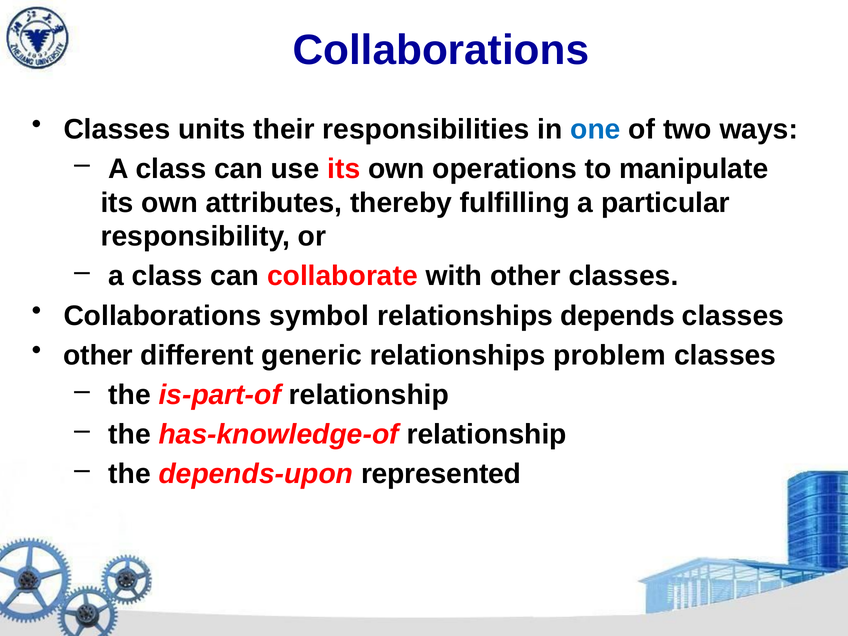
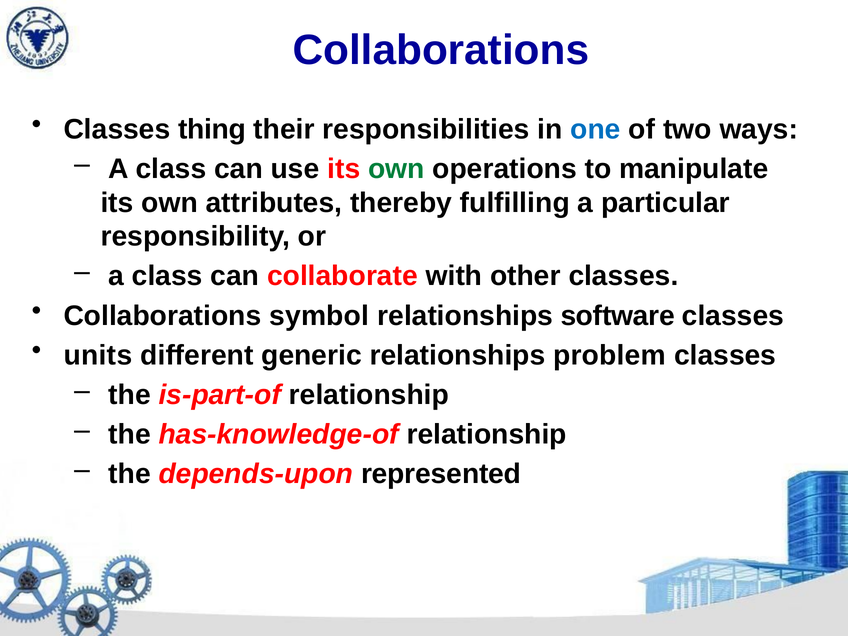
units: units -> thing
own at (396, 169) colour: black -> green
depends: depends -> software
other at (98, 355): other -> units
